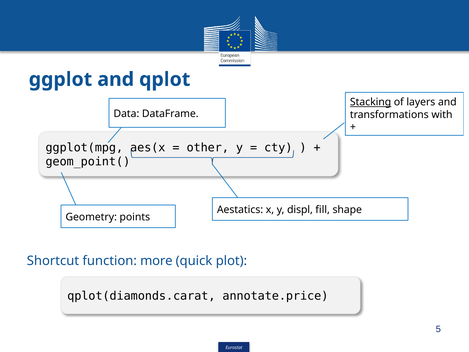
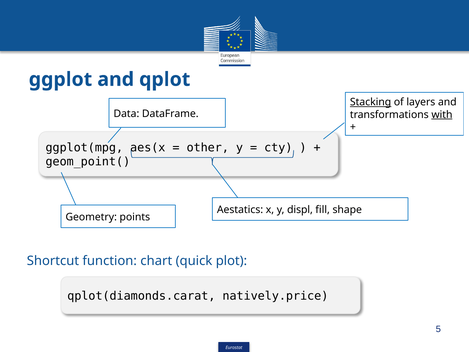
with underline: none -> present
more: more -> chart
annotate.price: annotate.price -> natively.price
